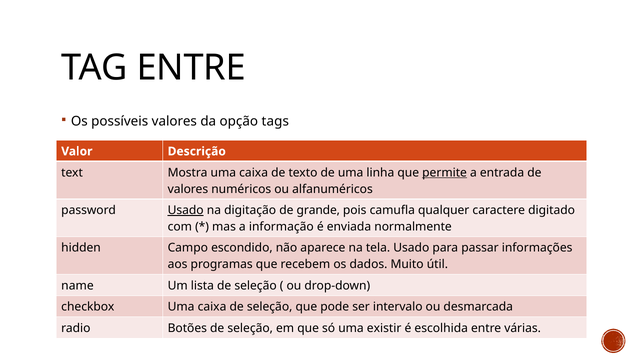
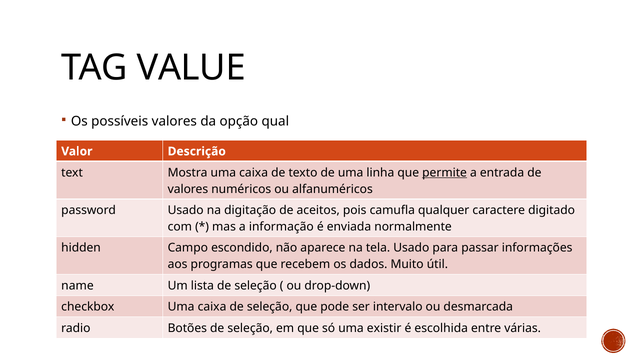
TAG ENTRE: ENTRE -> VALUE
tags: tags -> qual
Usado at (186, 210) underline: present -> none
grande: grande -> aceitos
